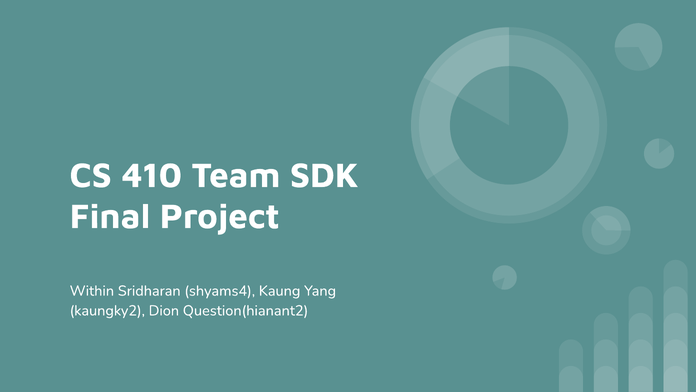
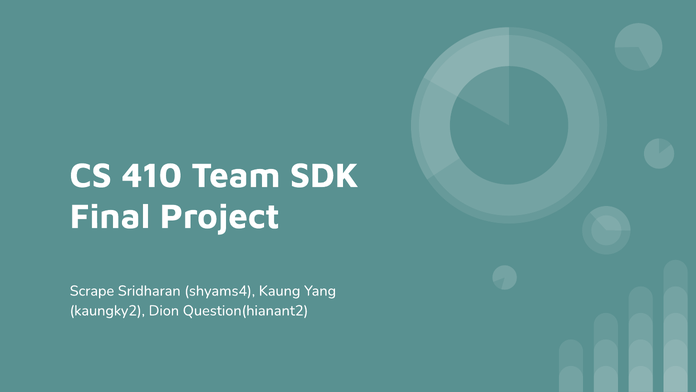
Within: Within -> Scrape
